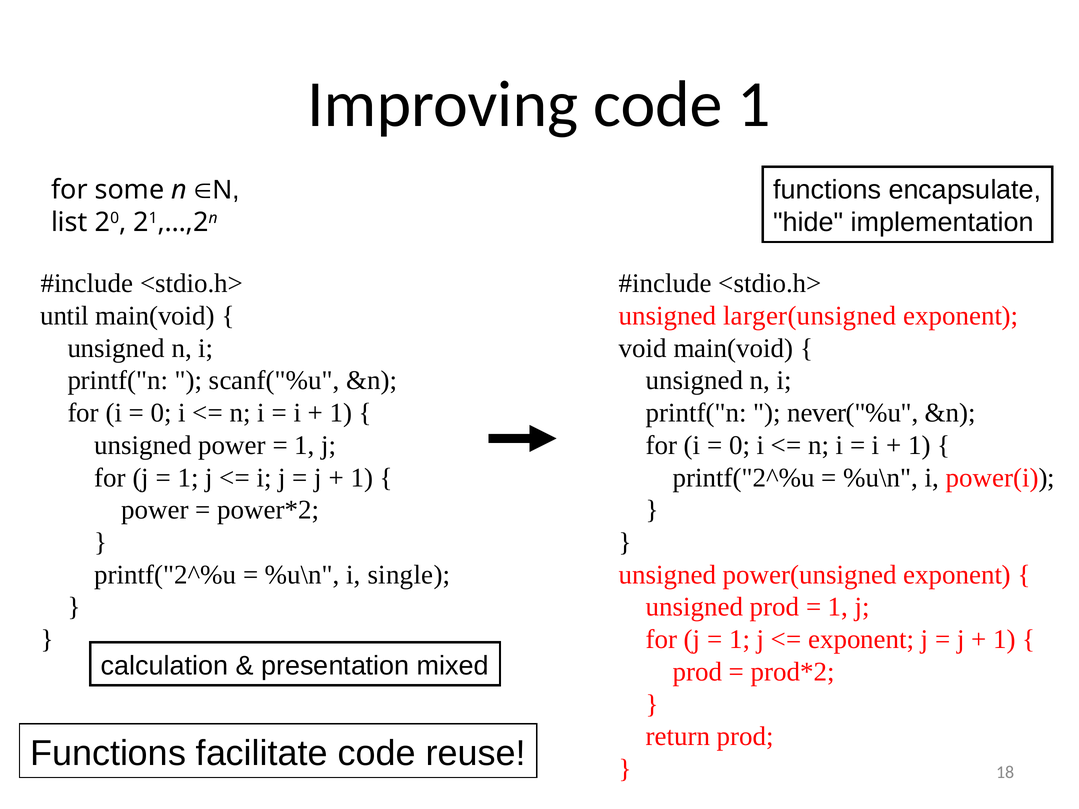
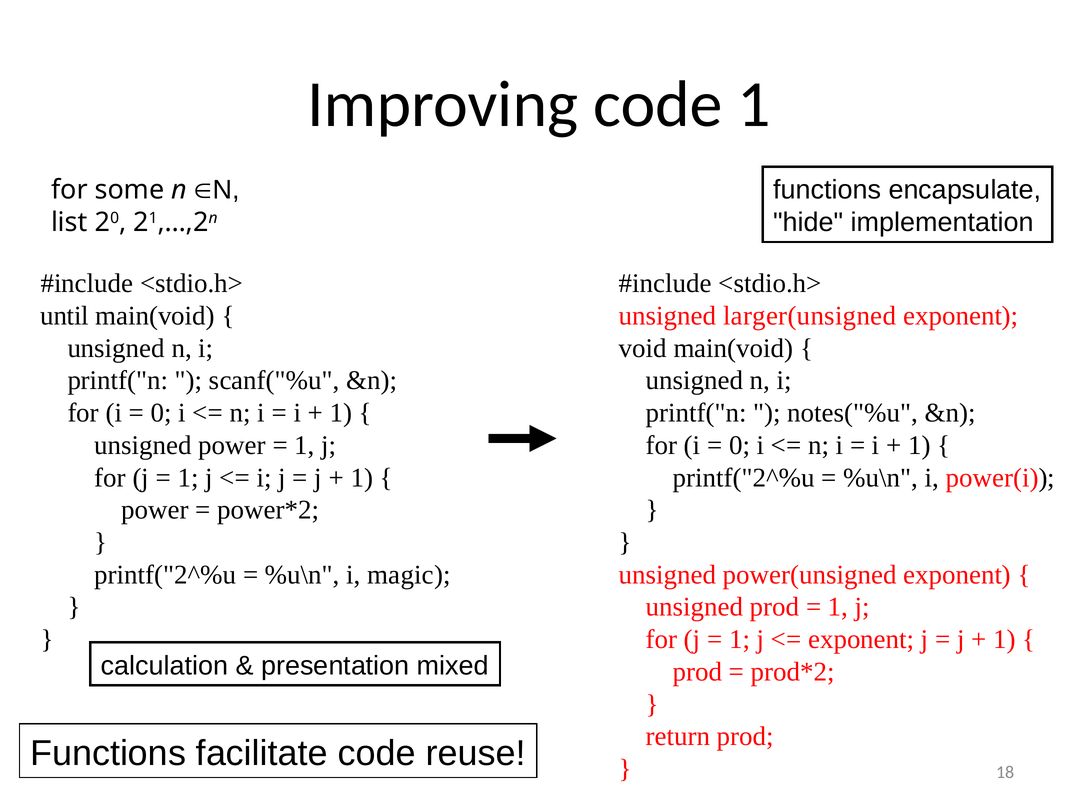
never("%u: never("%u -> notes("%u
single: single -> magic
